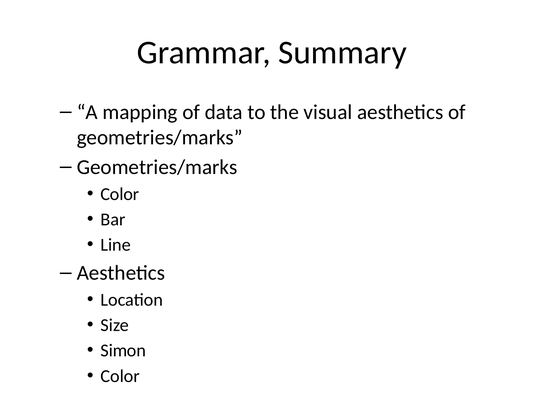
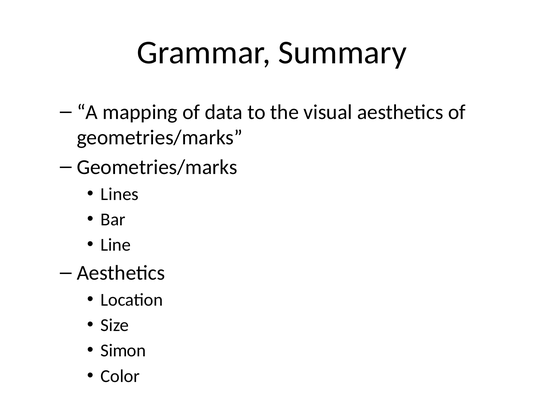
Color at (120, 194): Color -> Lines
